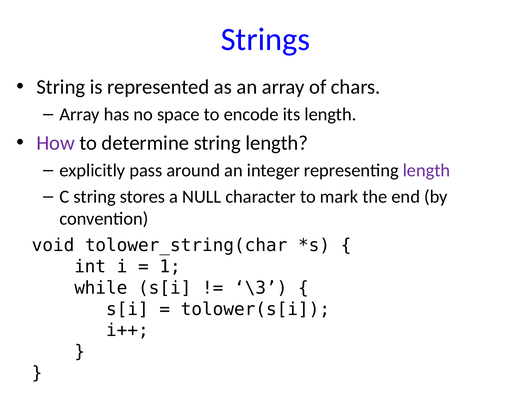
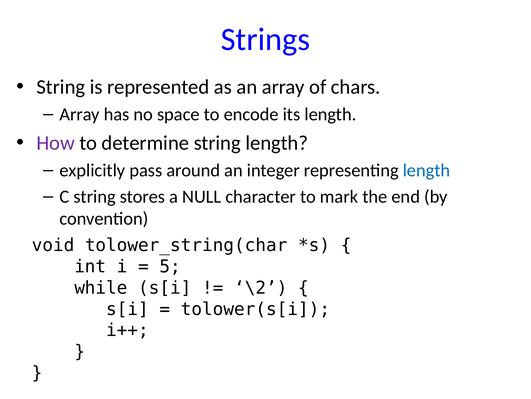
length at (426, 170) colour: purple -> blue
1: 1 -> 5
\3: \3 -> \2
